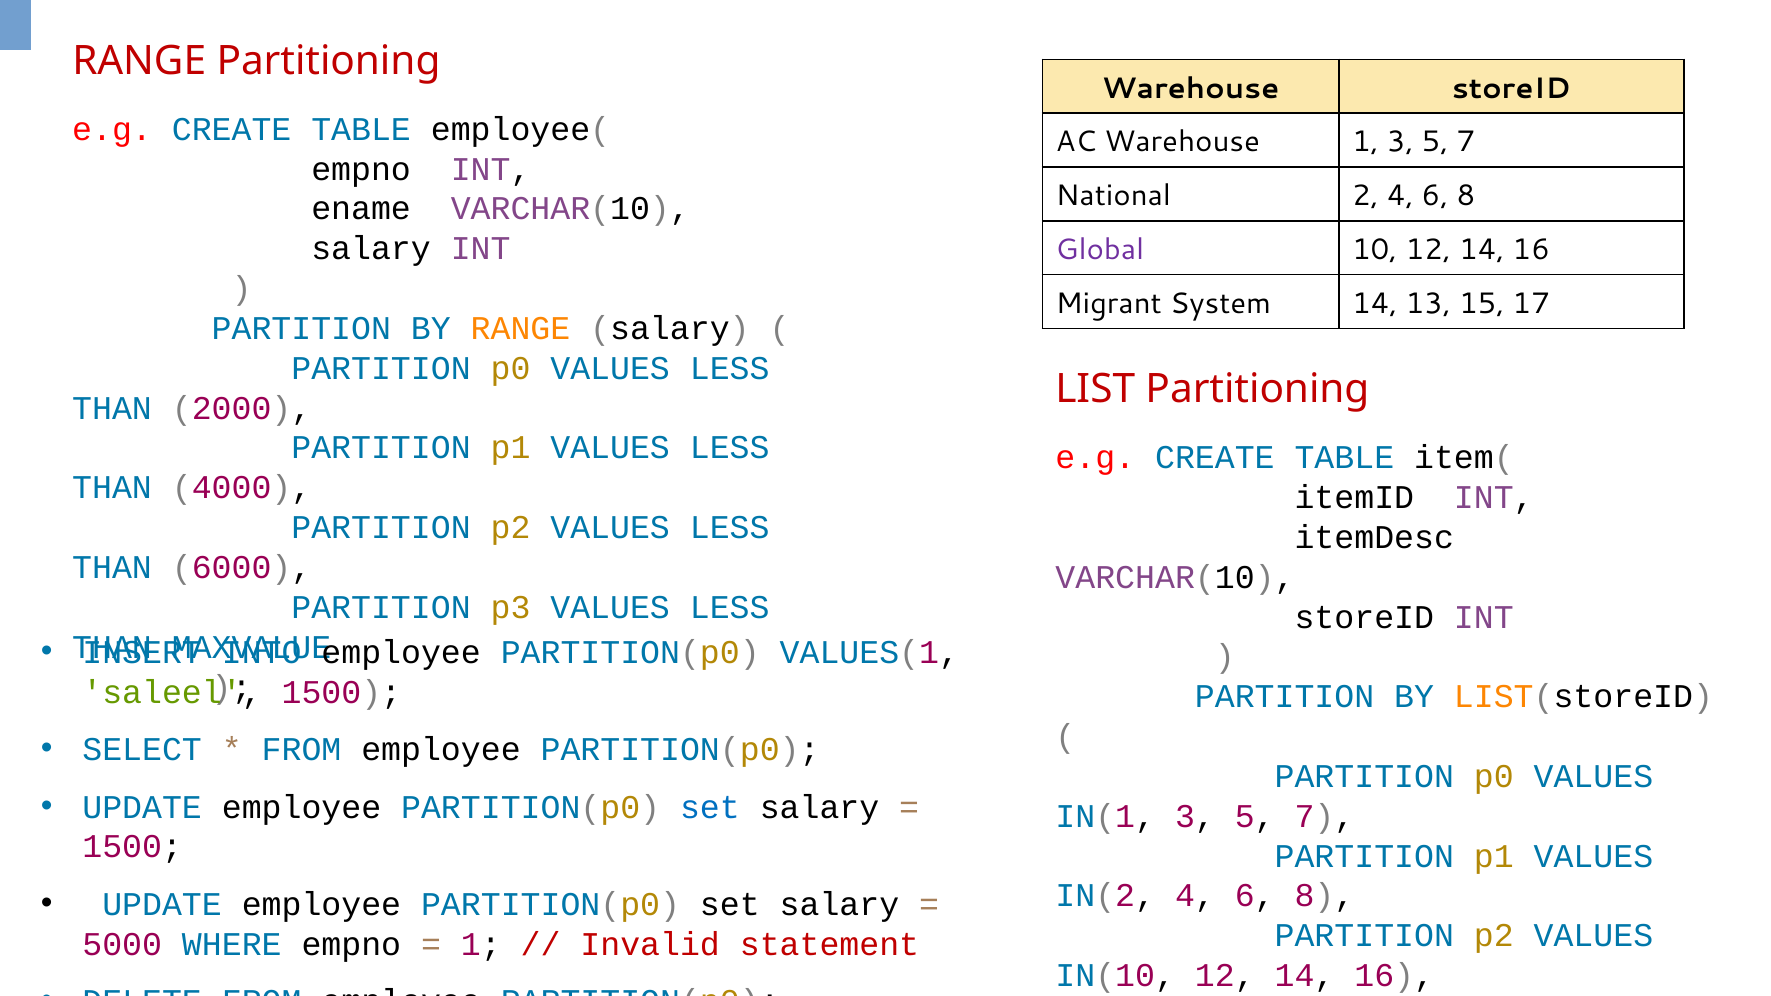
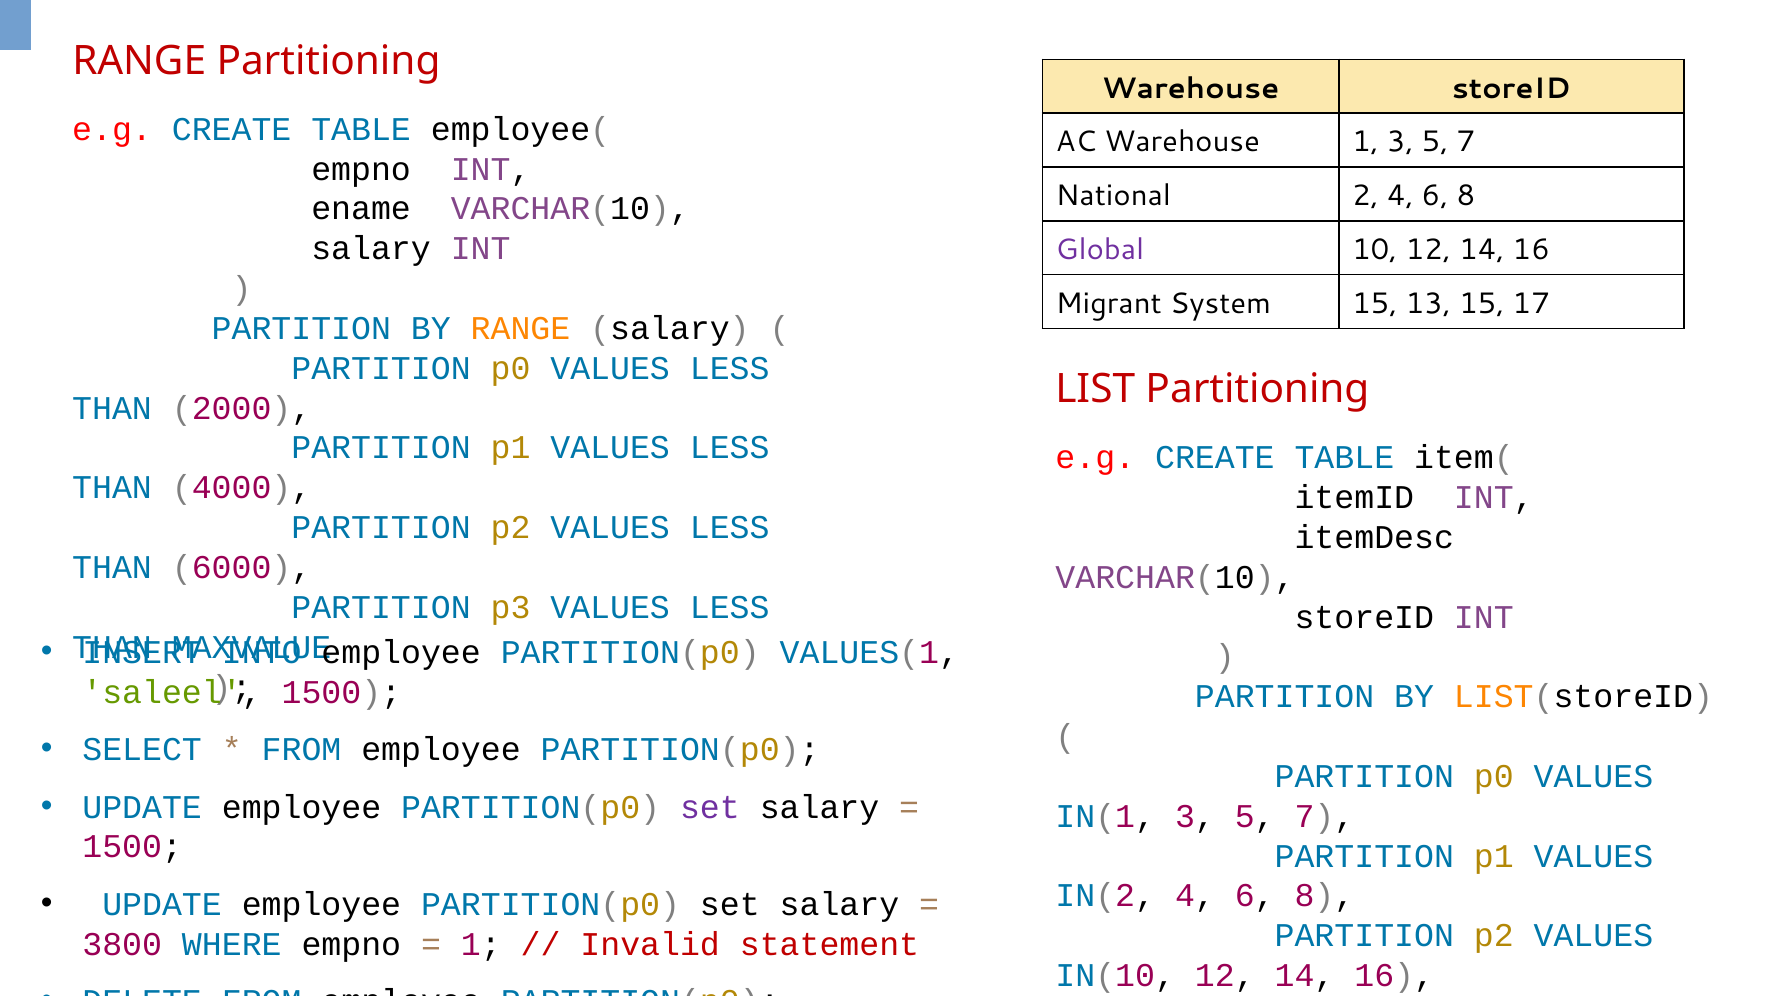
System 14: 14 -> 15
set at (710, 807) colour: blue -> purple
5000: 5000 -> 3800
